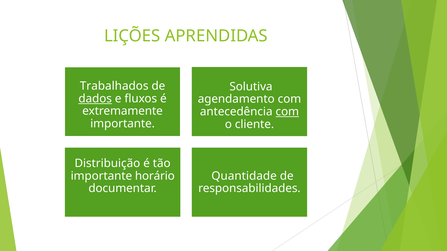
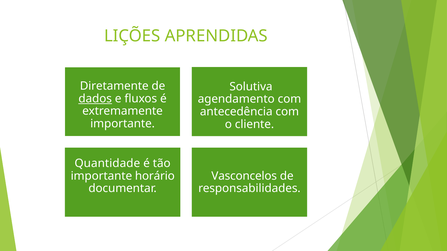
Trabalhados: Trabalhados -> Diretamente
com at (287, 112) underline: present -> none
Distribuição: Distribuição -> Quantidade
Quantidade: Quantidade -> Vasconcelos
